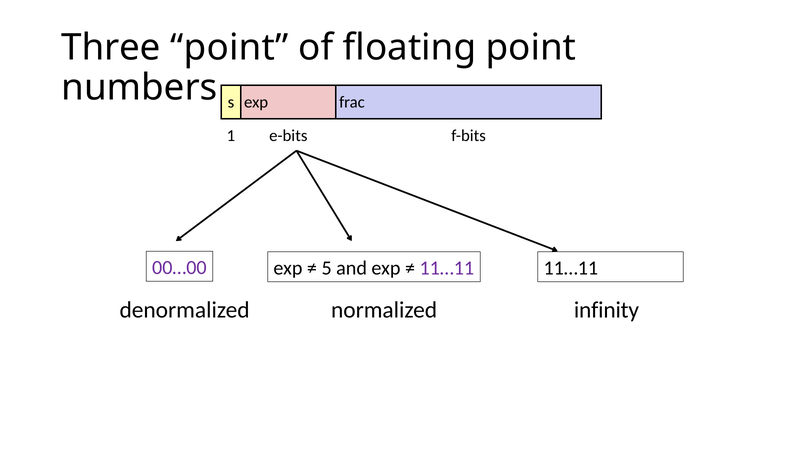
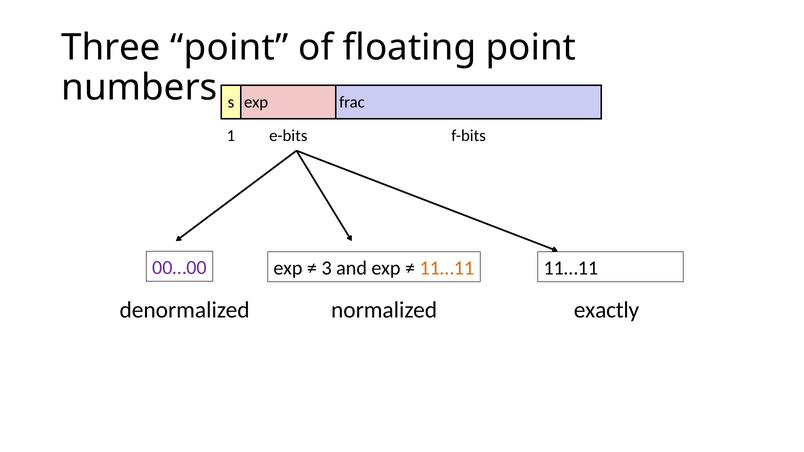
5: 5 -> 3
11…11 at (447, 268) colour: purple -> orange
infinity: infinity -> exactly
